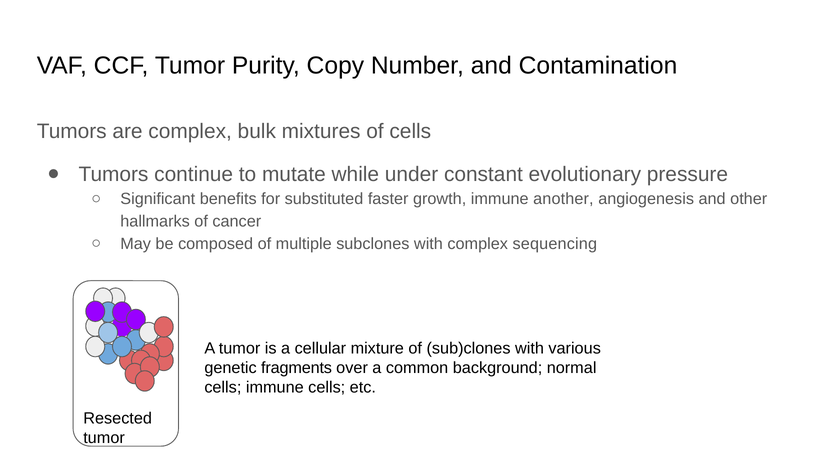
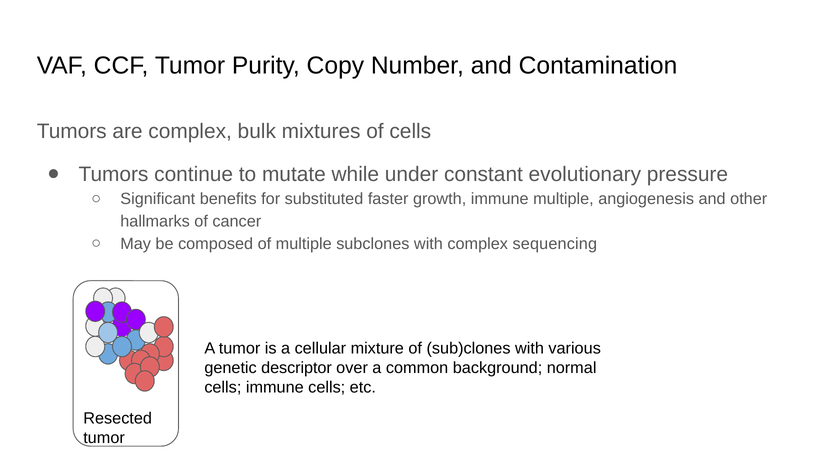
immune another: another -> multiple
fragments: fragments -> descriptor
